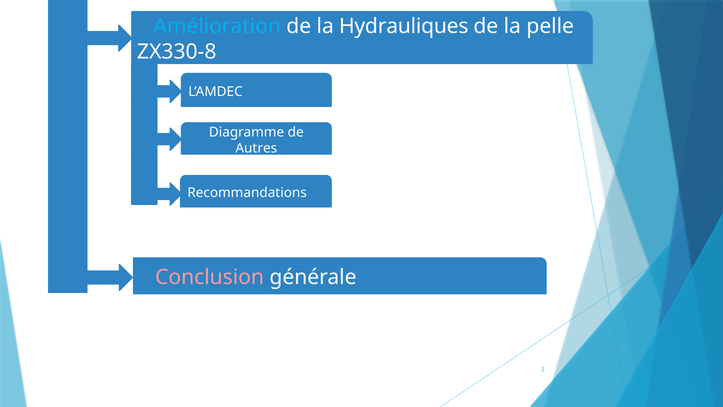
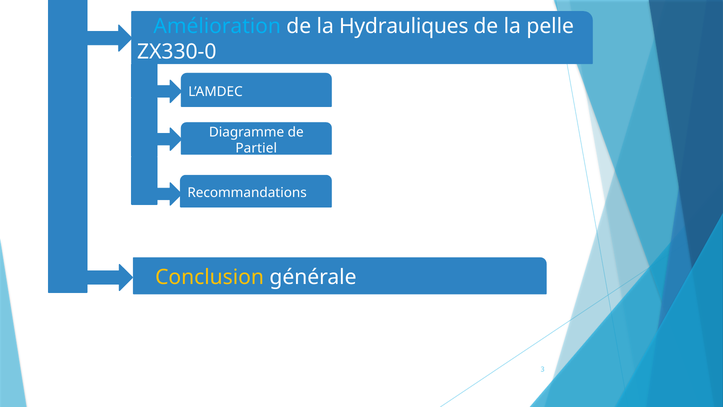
ZX330-8: ZX330-8 -> ZX330-0
Autres: Autres -> Partiel
Conclusion colour: pink -> yellow
